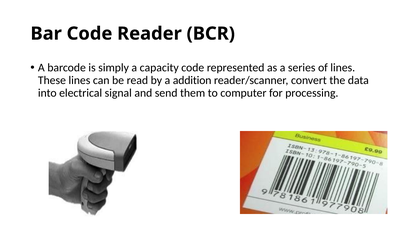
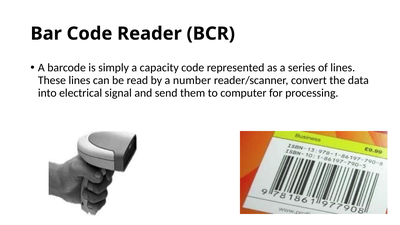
addition: addition -> number
